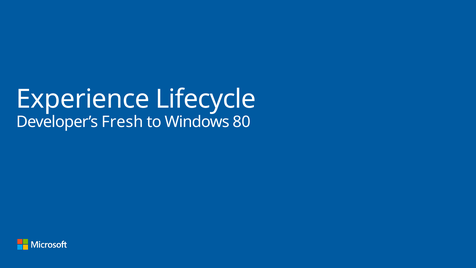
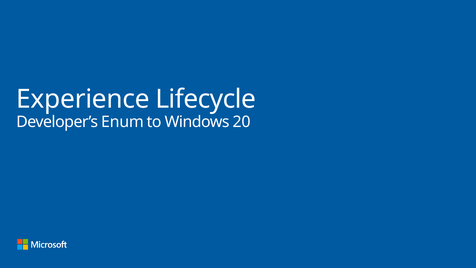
Fresh: Fresh -> Enum
80: 80 -> 20
